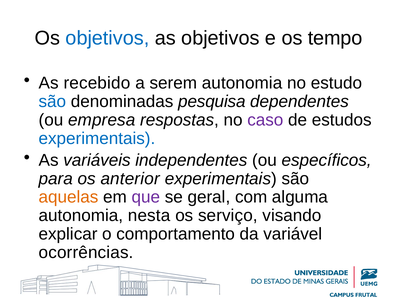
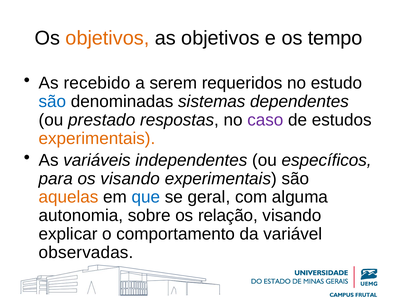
objetivos at (107, 38) colour: blue -> orange
serem autonomia: autonomia -> requeridos
pesquisa: pesquisa -> sistemas
empresa: empresa -> prestado
experimentais at (97, 138) colour: blue -> orange
os anterior: anterior -> visando
que colour: purple -> blue
nesta: nesta -> sobre
serviço: serviço -> relação
ocorrências: ocorrências -> observadas
